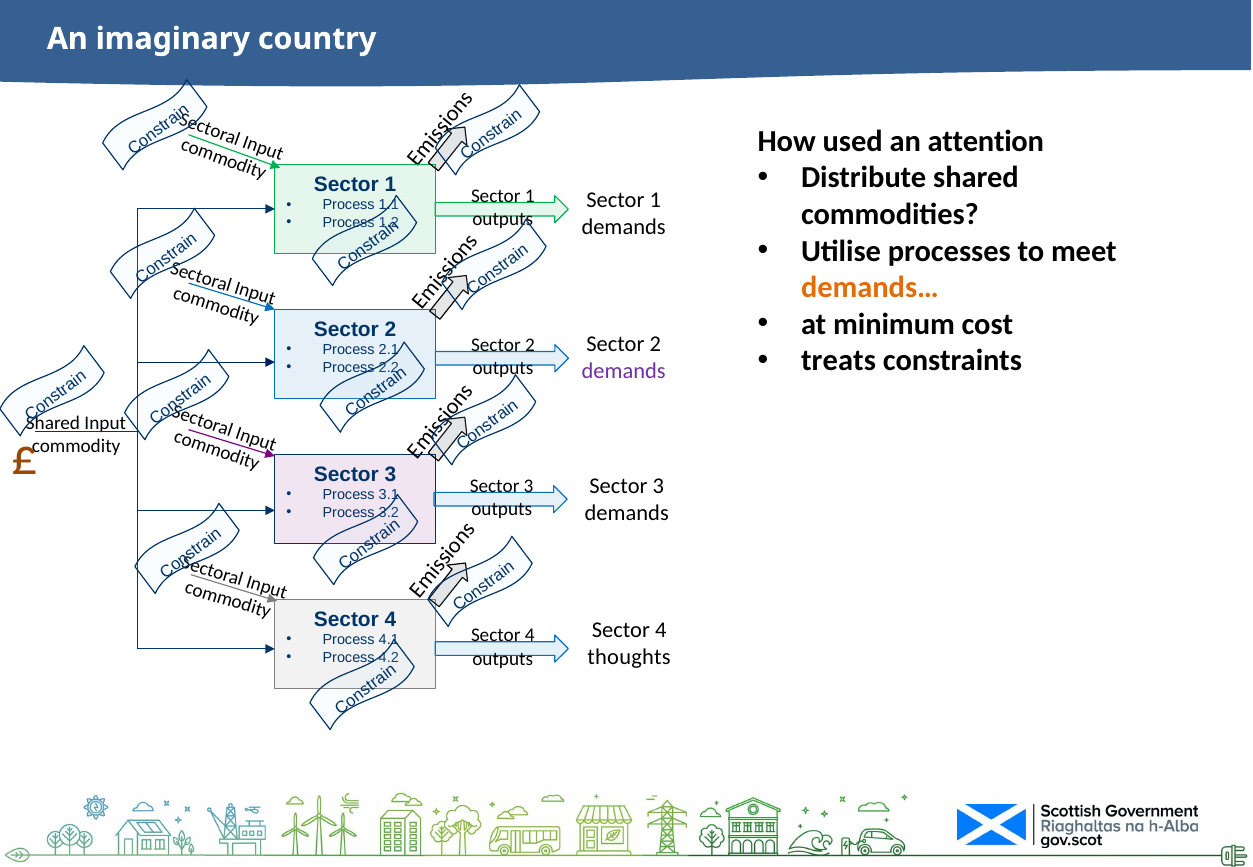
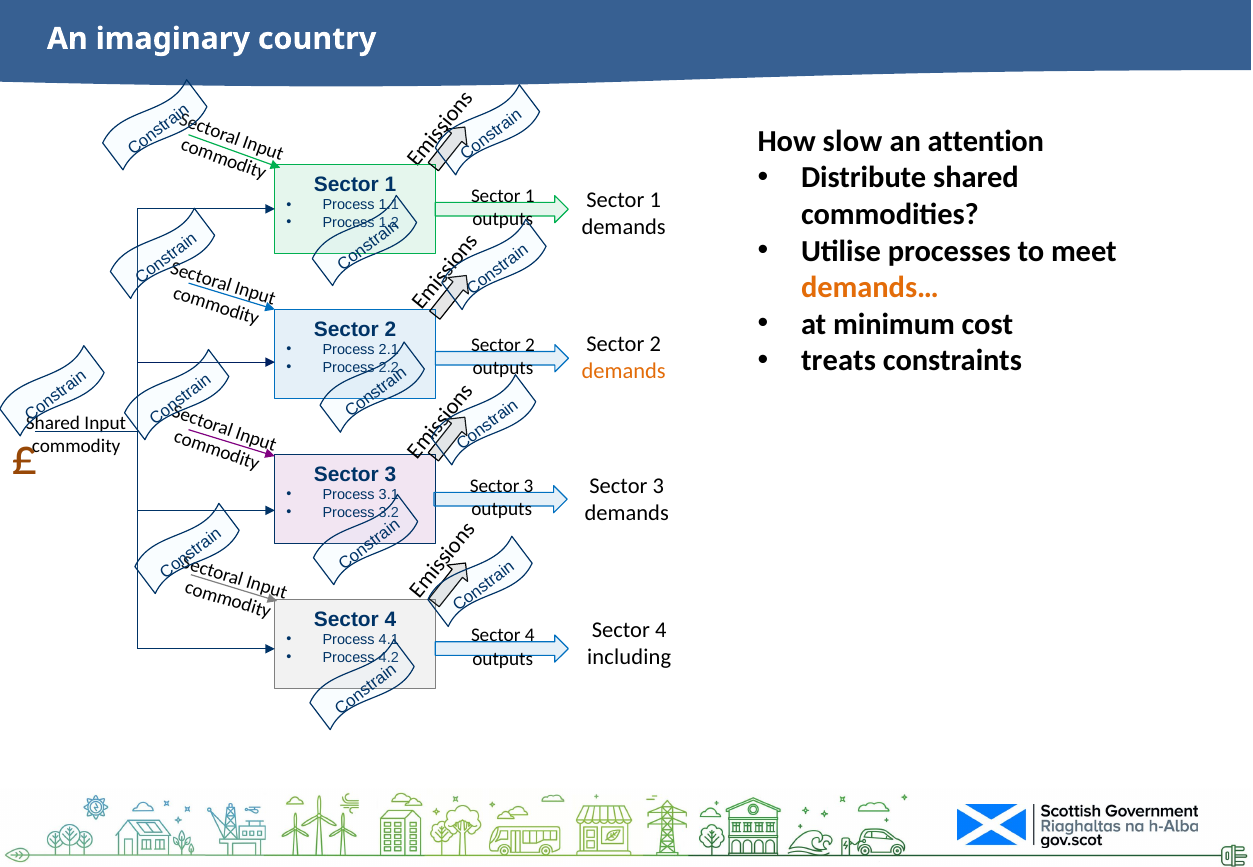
used: used -> slow
demands at (624, 371) colour: purple -> orange
thoughts: thoughts -> including
